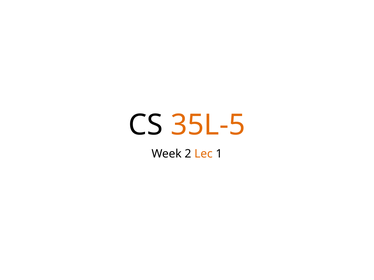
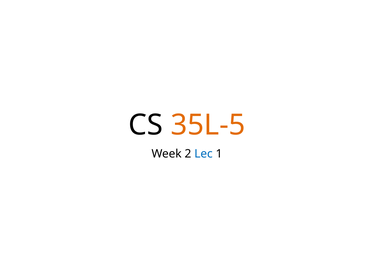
Lec colour: orange -> blue
